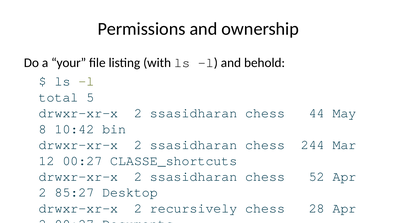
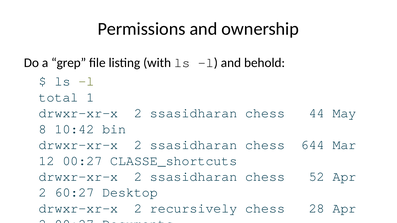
your: your -> grep
total 5: 5 -> 1
244: 244 -> 644
85:27: 85:27 -> 60:27
